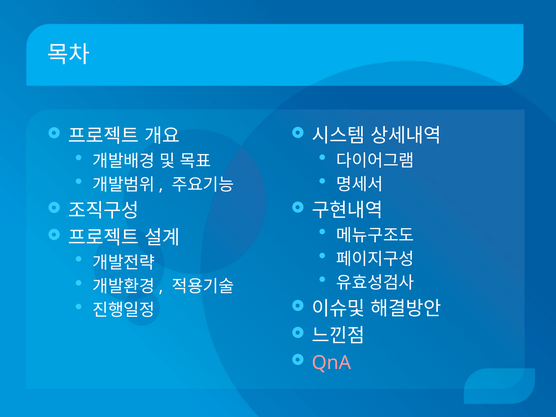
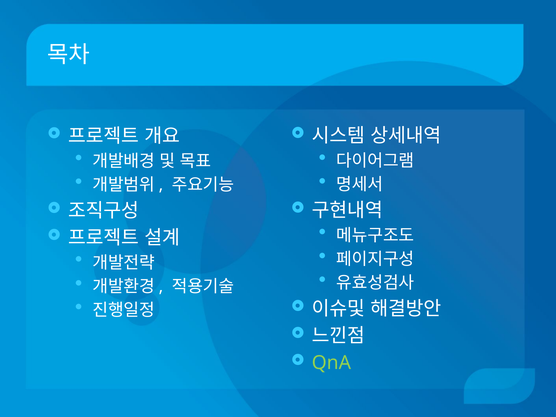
QnA colour: pink -> light green
